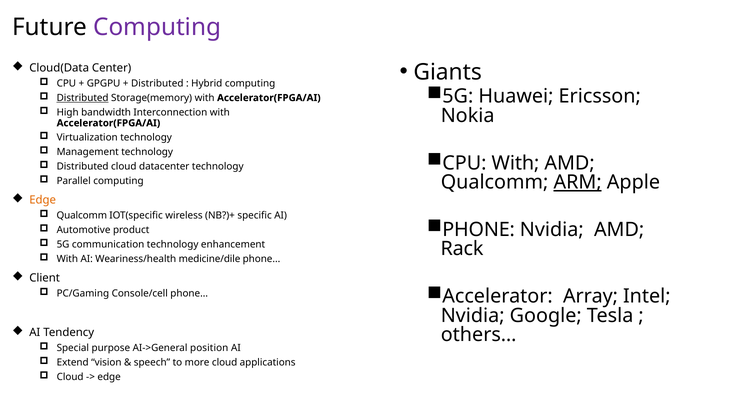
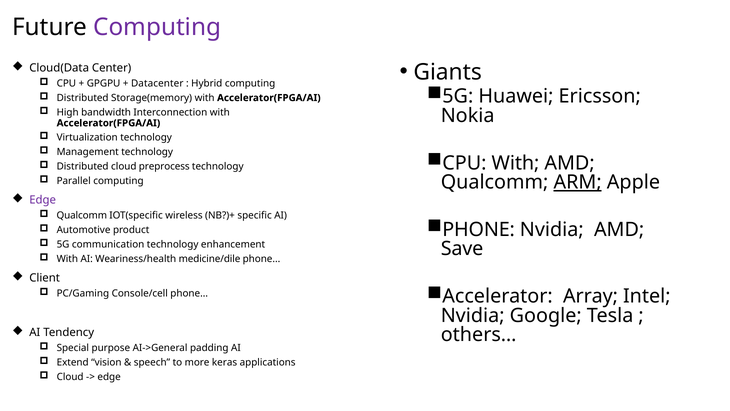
Distributed at (157, 83): Distributed -> Datacenter
Distributed at (83, 98) underline: present -> none
datacenter: datacenter -> preprocess
Edge at (43, 200) colour: orange -> purple
Rack: Rack -> Save
position: position -> padding
more cloud: cloud -> keras
